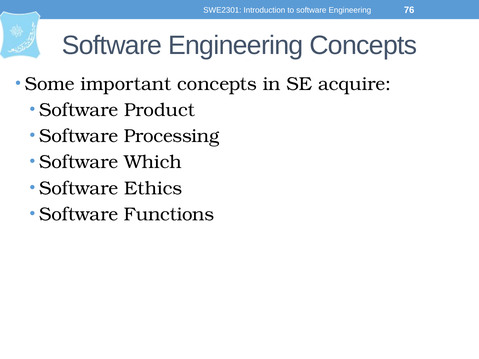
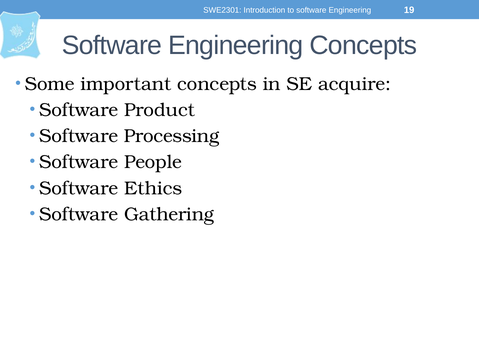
76: 76 -> 19
Which: Which -> People
Functions: Functions -> Gathering
